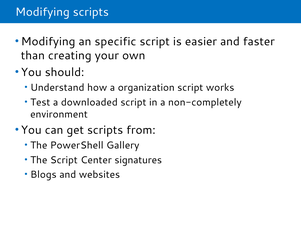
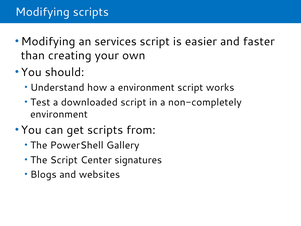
specific: specific -> services
a organization: organization -> environment
